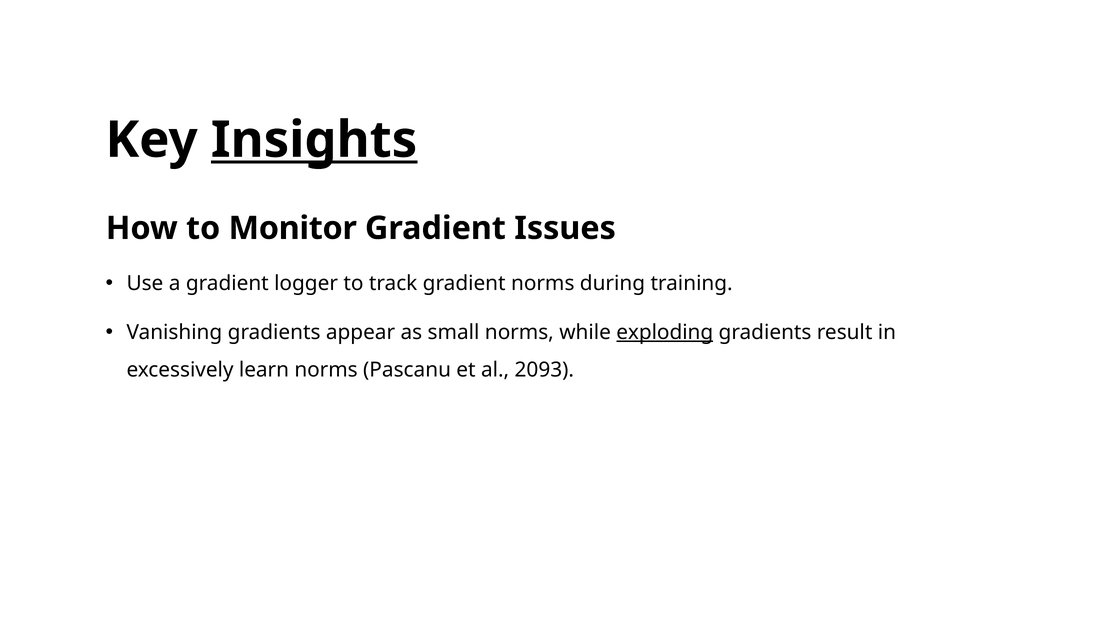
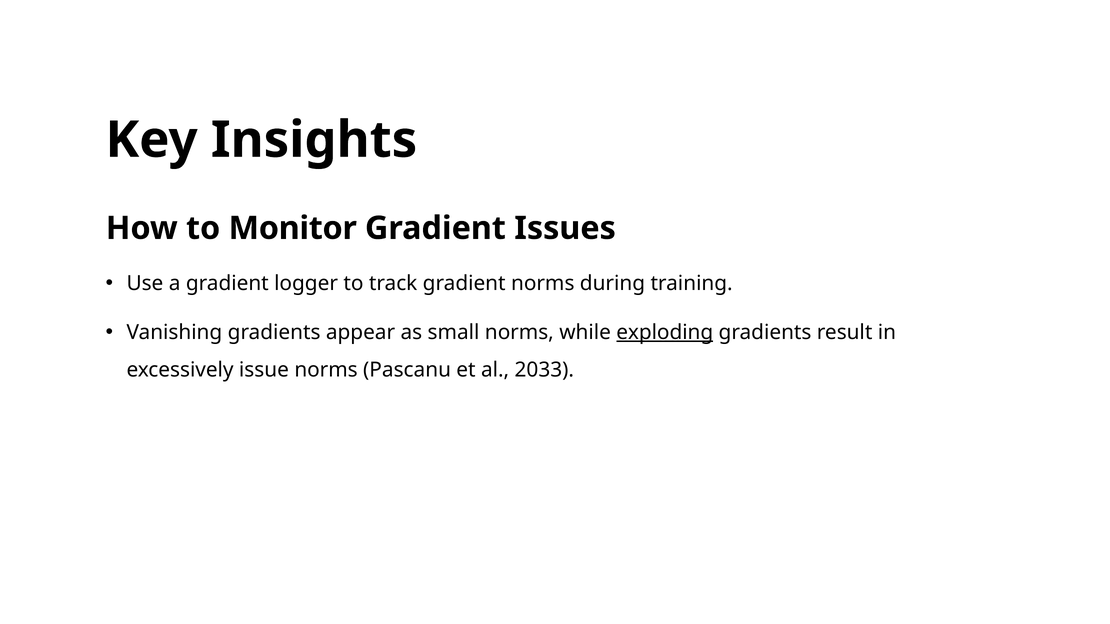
Insights underline: present -> none
learn: learn -> issue
2093: 2093 -> 2033
